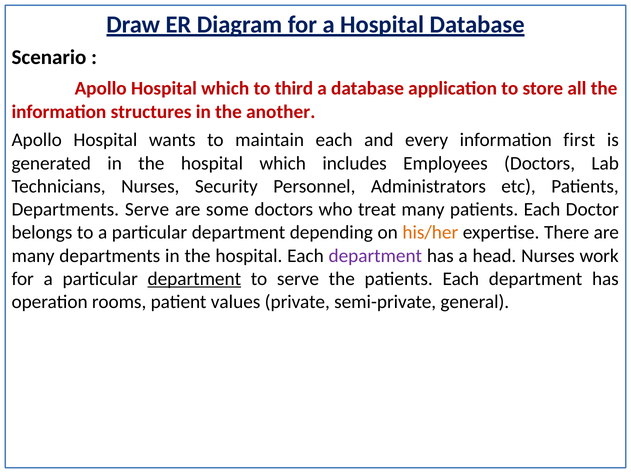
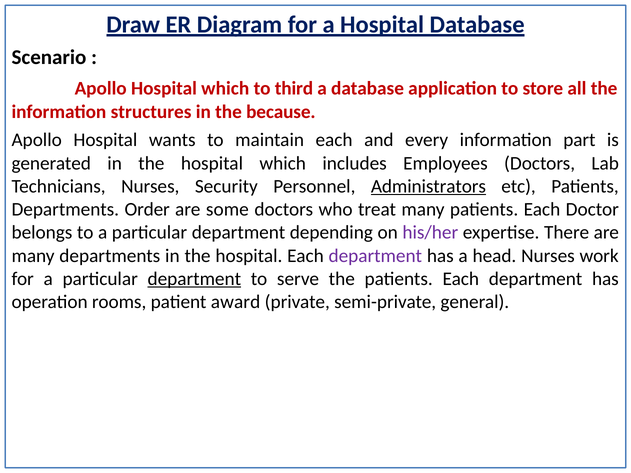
another: another -> because
first: first -> part
Administrators underline: none -> present
Departments Serve: Serve -> Order
his/her colour: orange -> purple
values: values -> award
